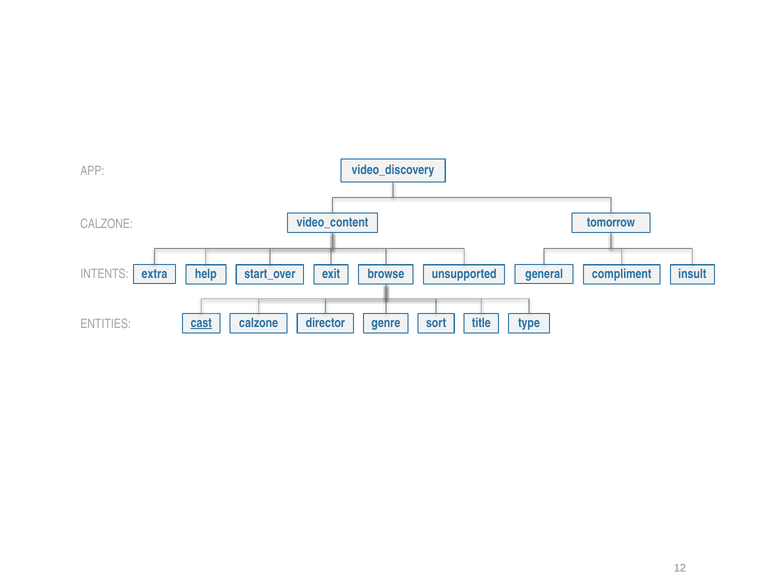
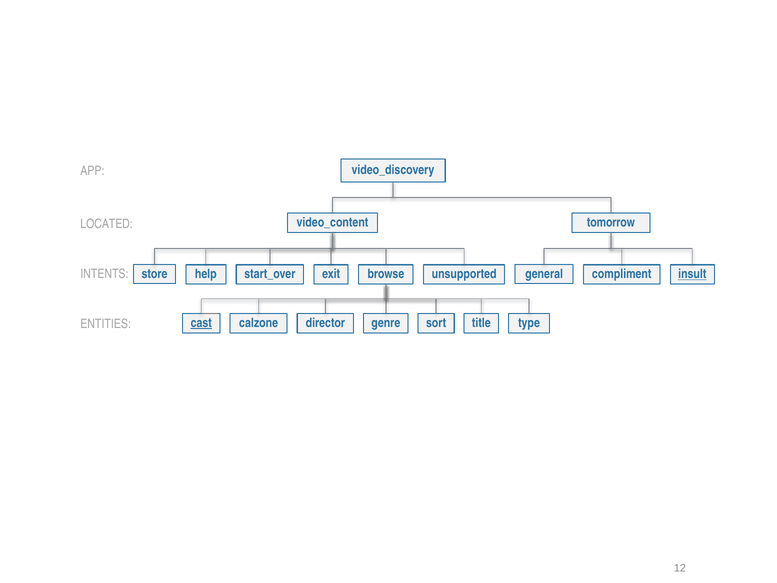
CALZONE at (107, 224): CALZONE -> LOCATED
extra: extra -> store
insult underline: none -> present
